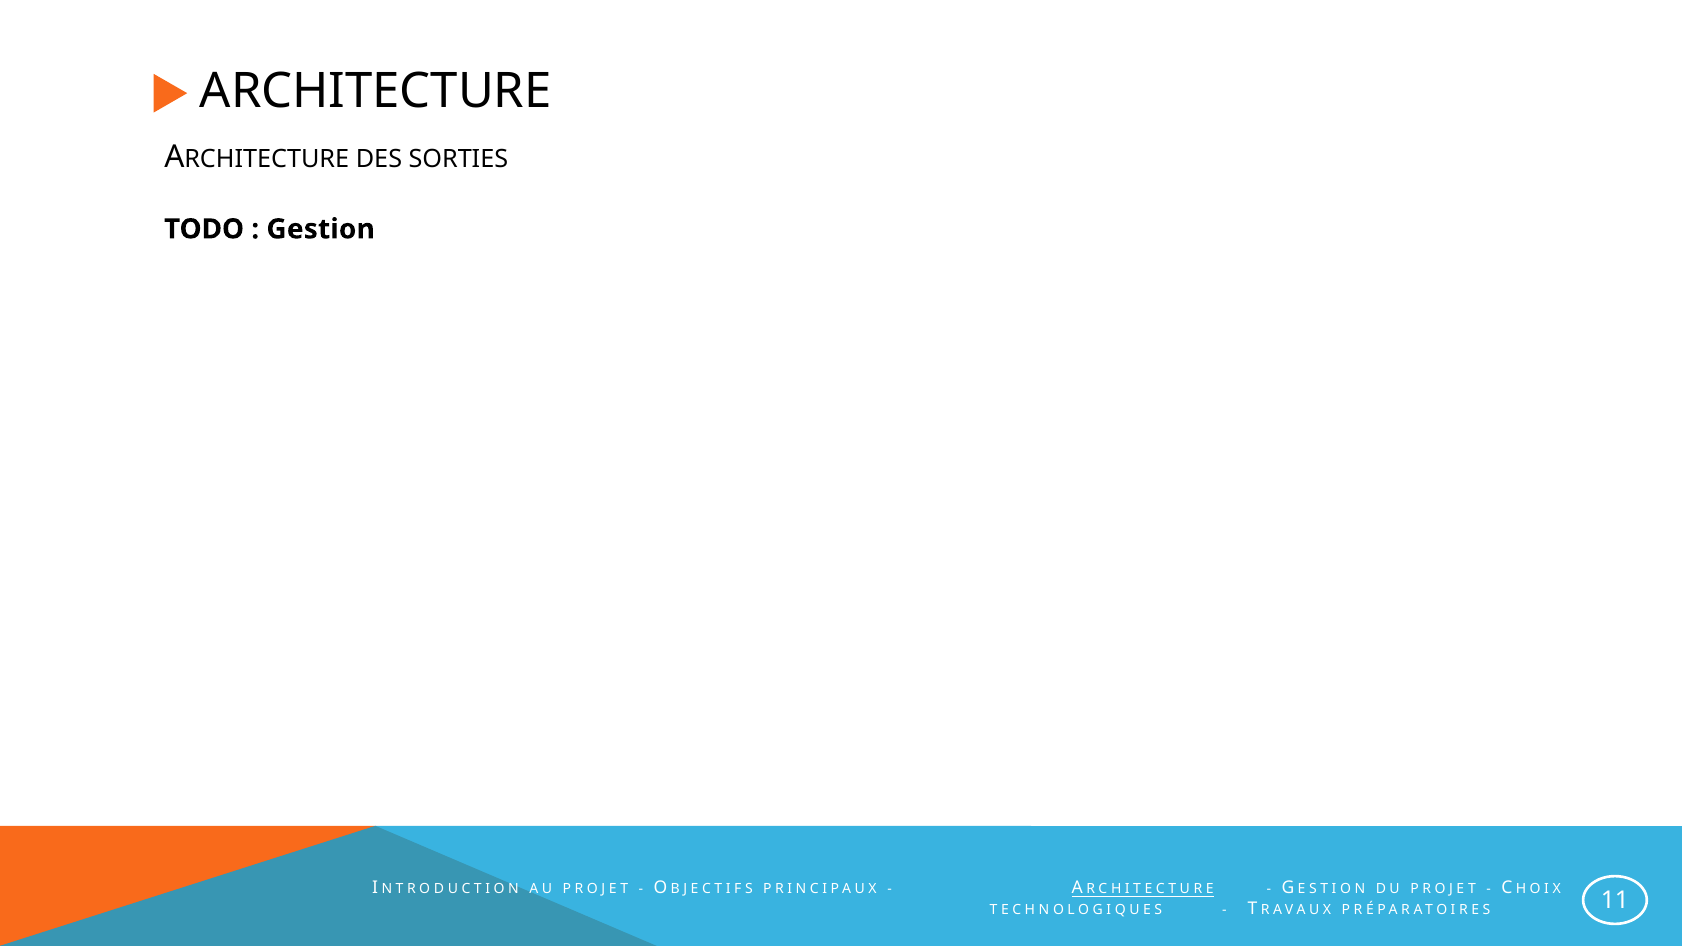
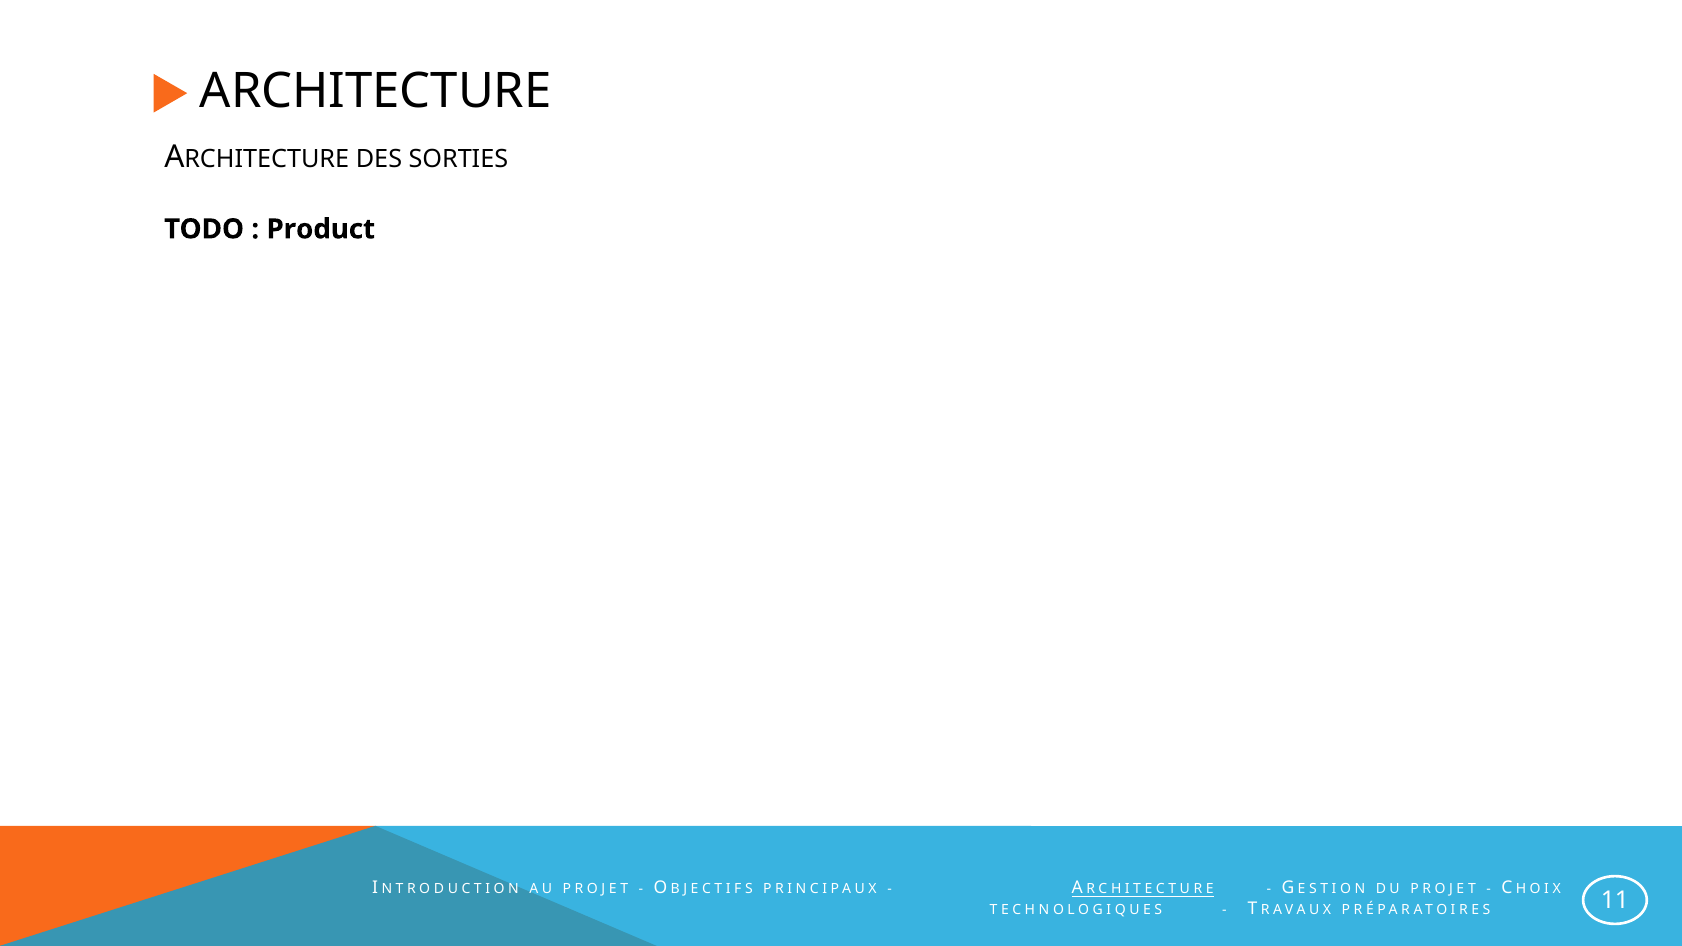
Gestion: Gestion -> Product
